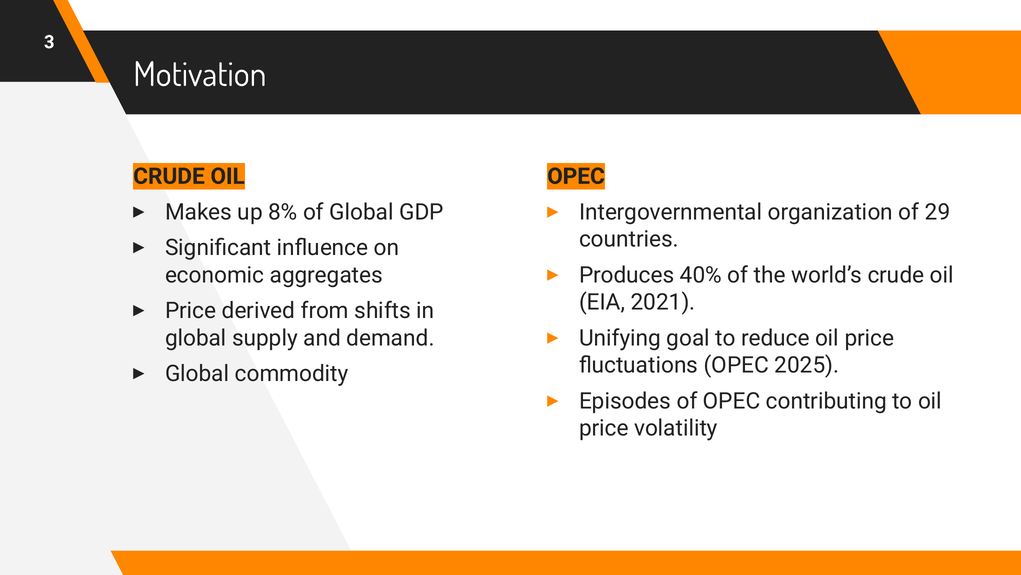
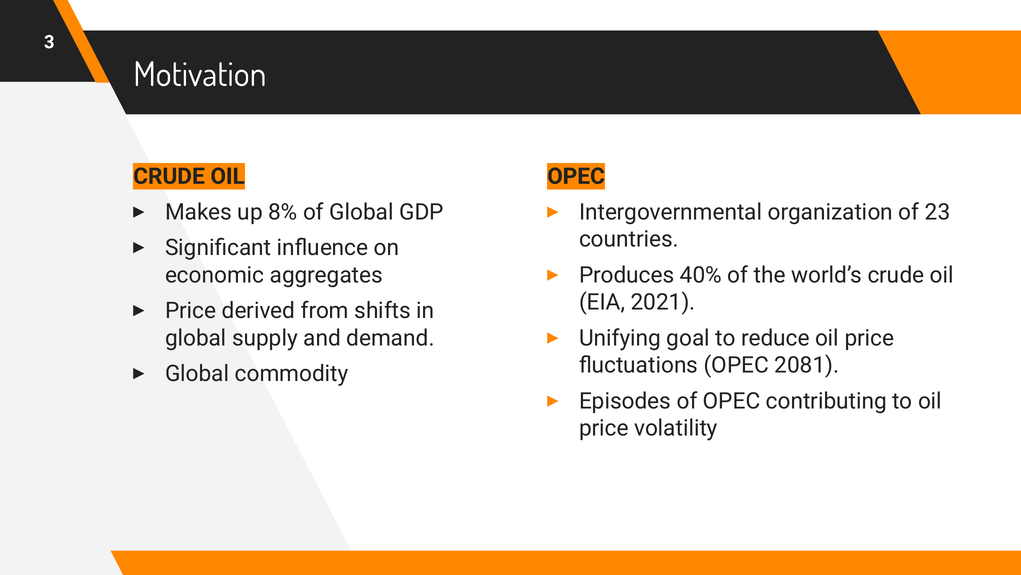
29: 29 -> 23
2025: 2025 -> 2081
